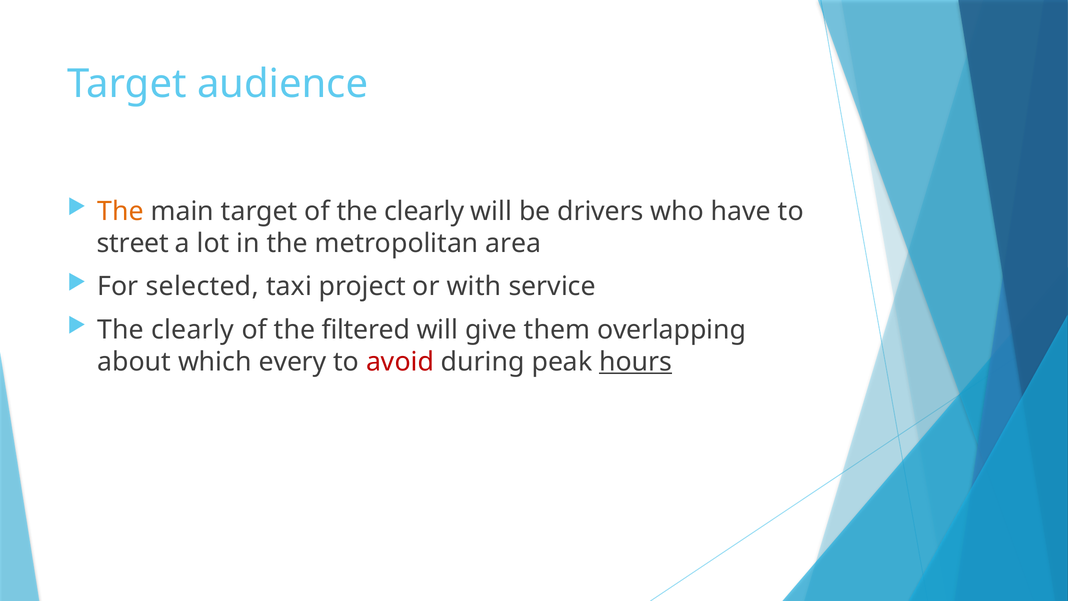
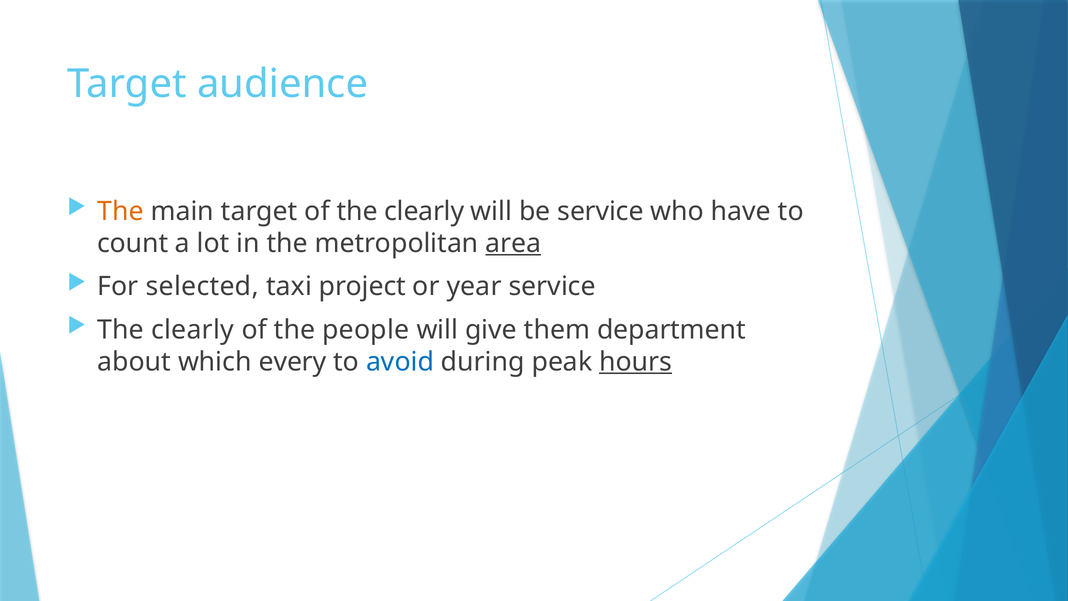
be drivers: drivers -> service
street: street -> count
area underline: none -> present
with: with -> year
filtered: filtered -> people
overlapping: overlapping -> department
avoid colour: red -> blue
